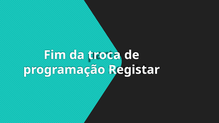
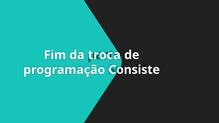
Registar: Registar -> Consiste
